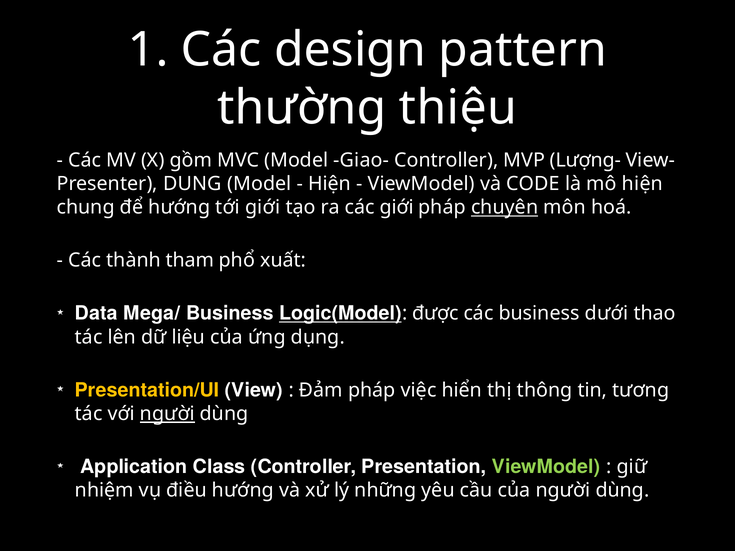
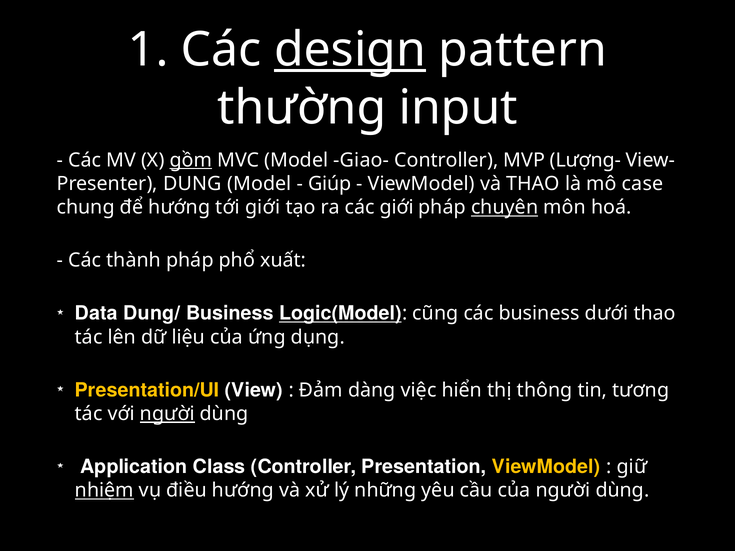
design underline: none -> present
thiệu: thiệu -> input
gồm underline: none -> present
Hiện at (330, 184): Hiện -> Giúp
và CODE: CODE -> THAO
mô hiện: hiện -> case
thành tham: tham -> pháp
Mega/: Mega/ -> Dung/
được: được -> cũng
Đảm pháp: pháp -> dàng
ViewModel at (546, 467) colour: light green -> yellow
nhiệm underline: none -> present
